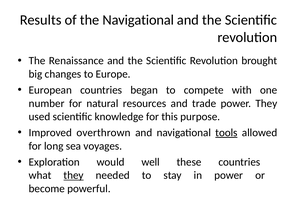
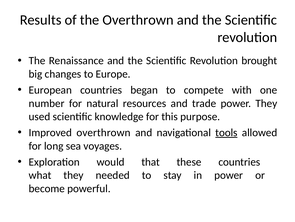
the Navigational: Navigational -> Overthrown
well: well -> that
they at (74, 175) underline: present -> none
